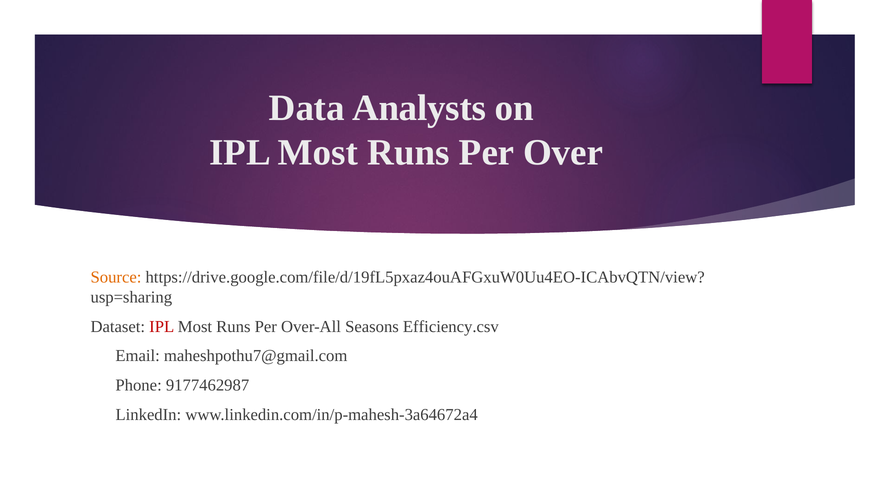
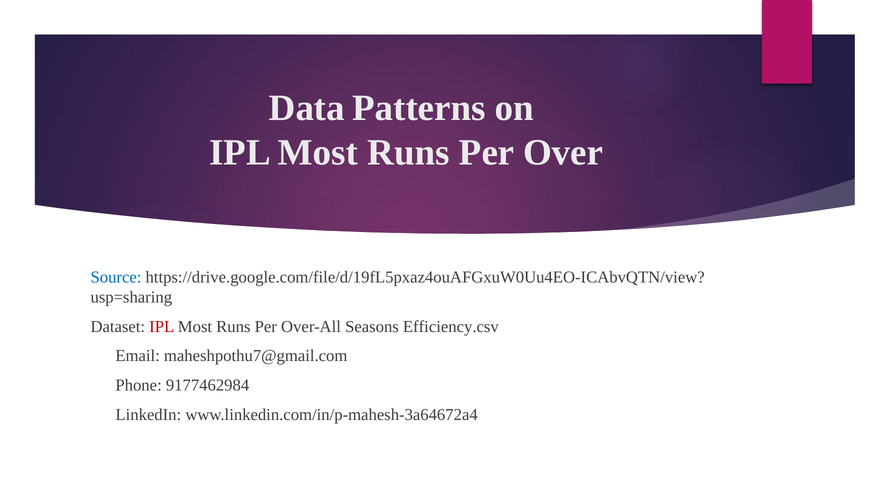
Analysts: Analysts -> Patterns
Source colour: orange -> blue
9177462987: 9177462987 -> 9177462984
